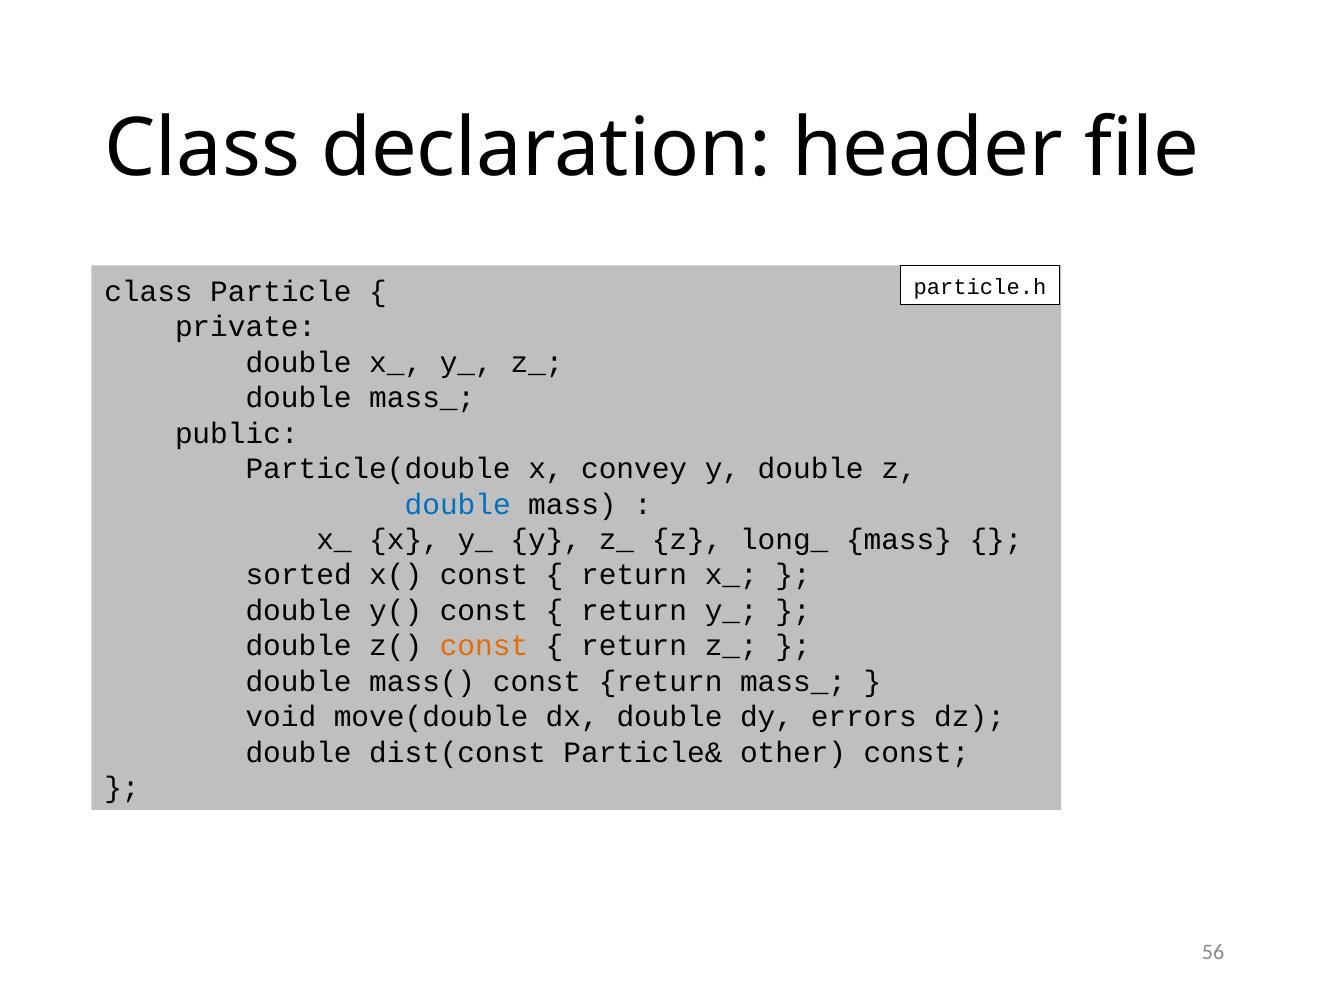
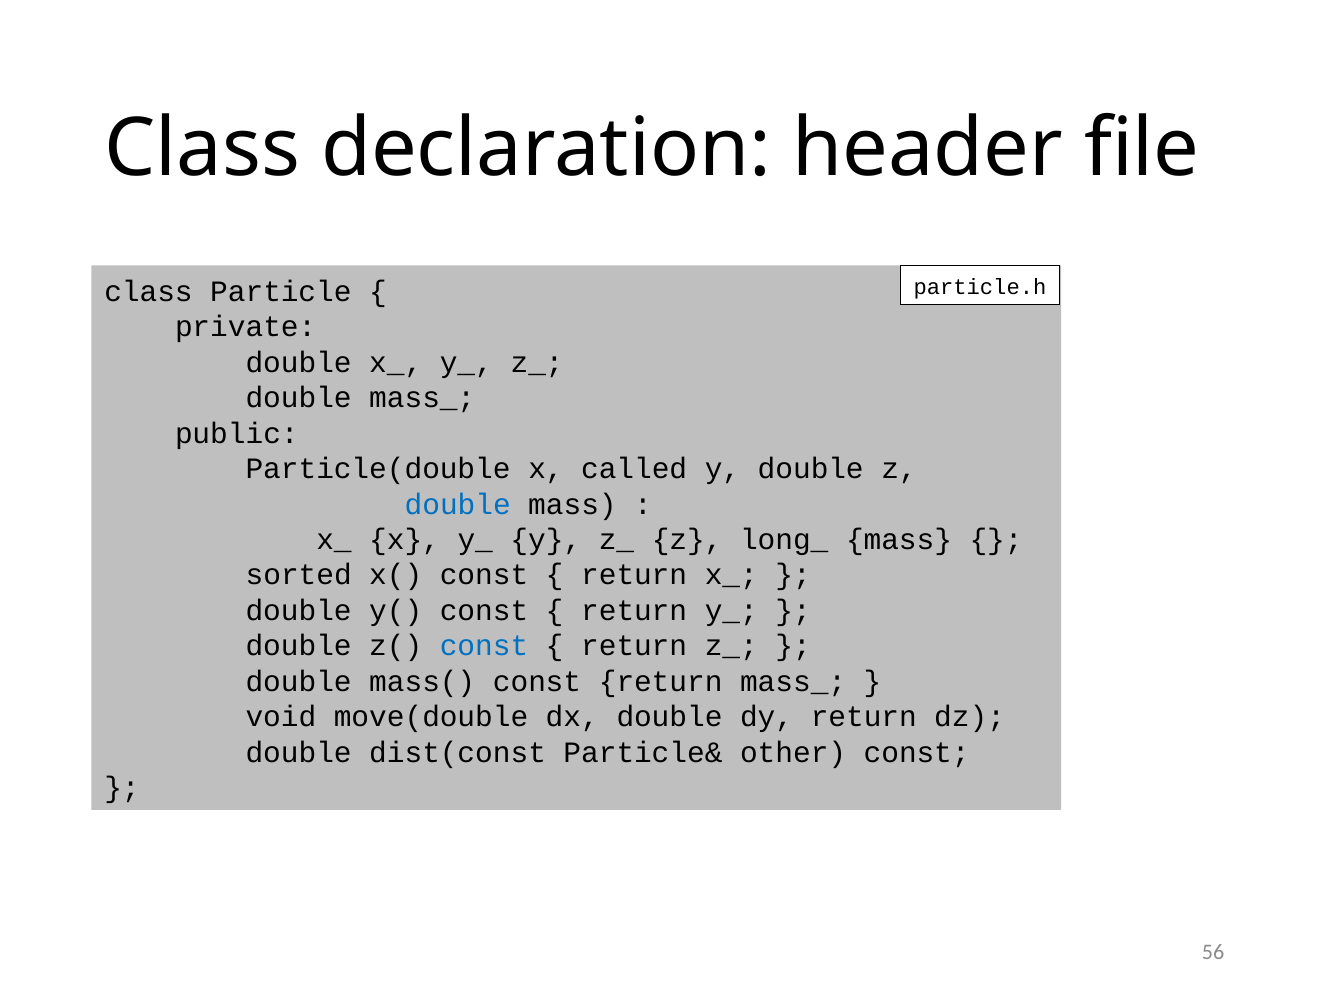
convey: convey -> called
const at (484, 646) colour: orange -> blue
dy errors: errors -> return
